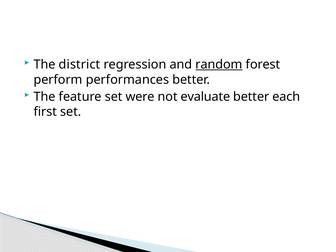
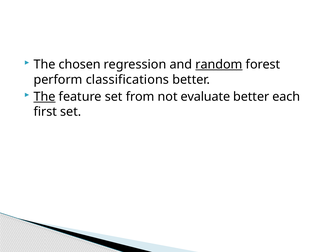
district: district -> chosen
performances: performances -> classifications
The at (44, 97) underline: none -> present
were: were -> from
